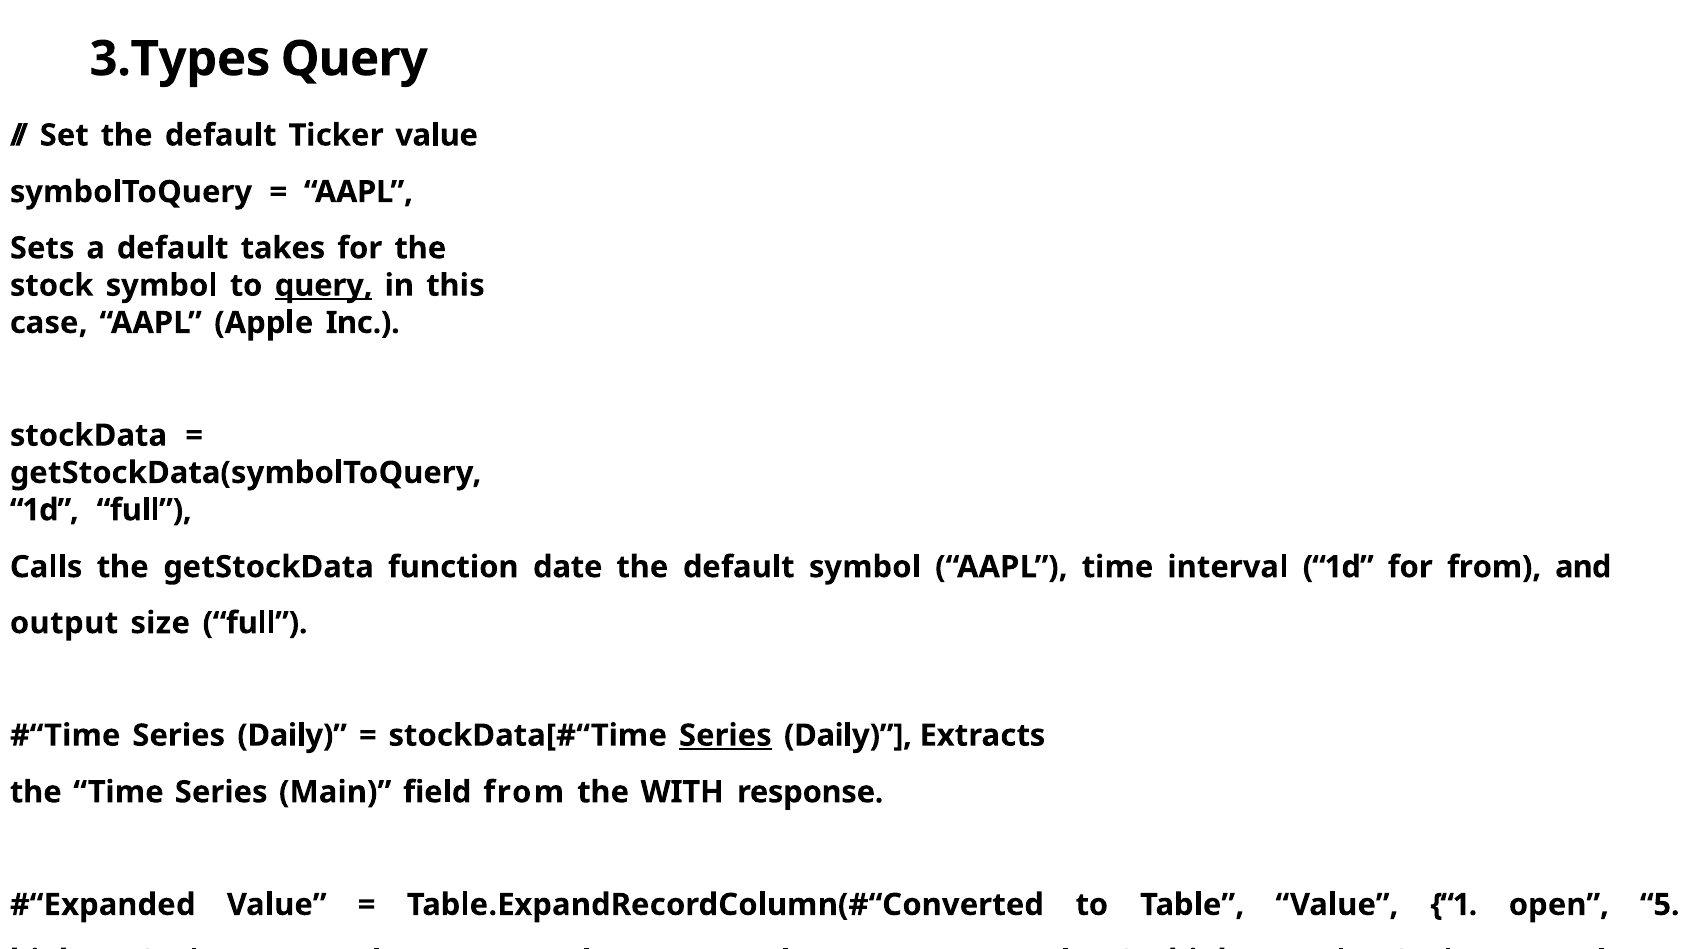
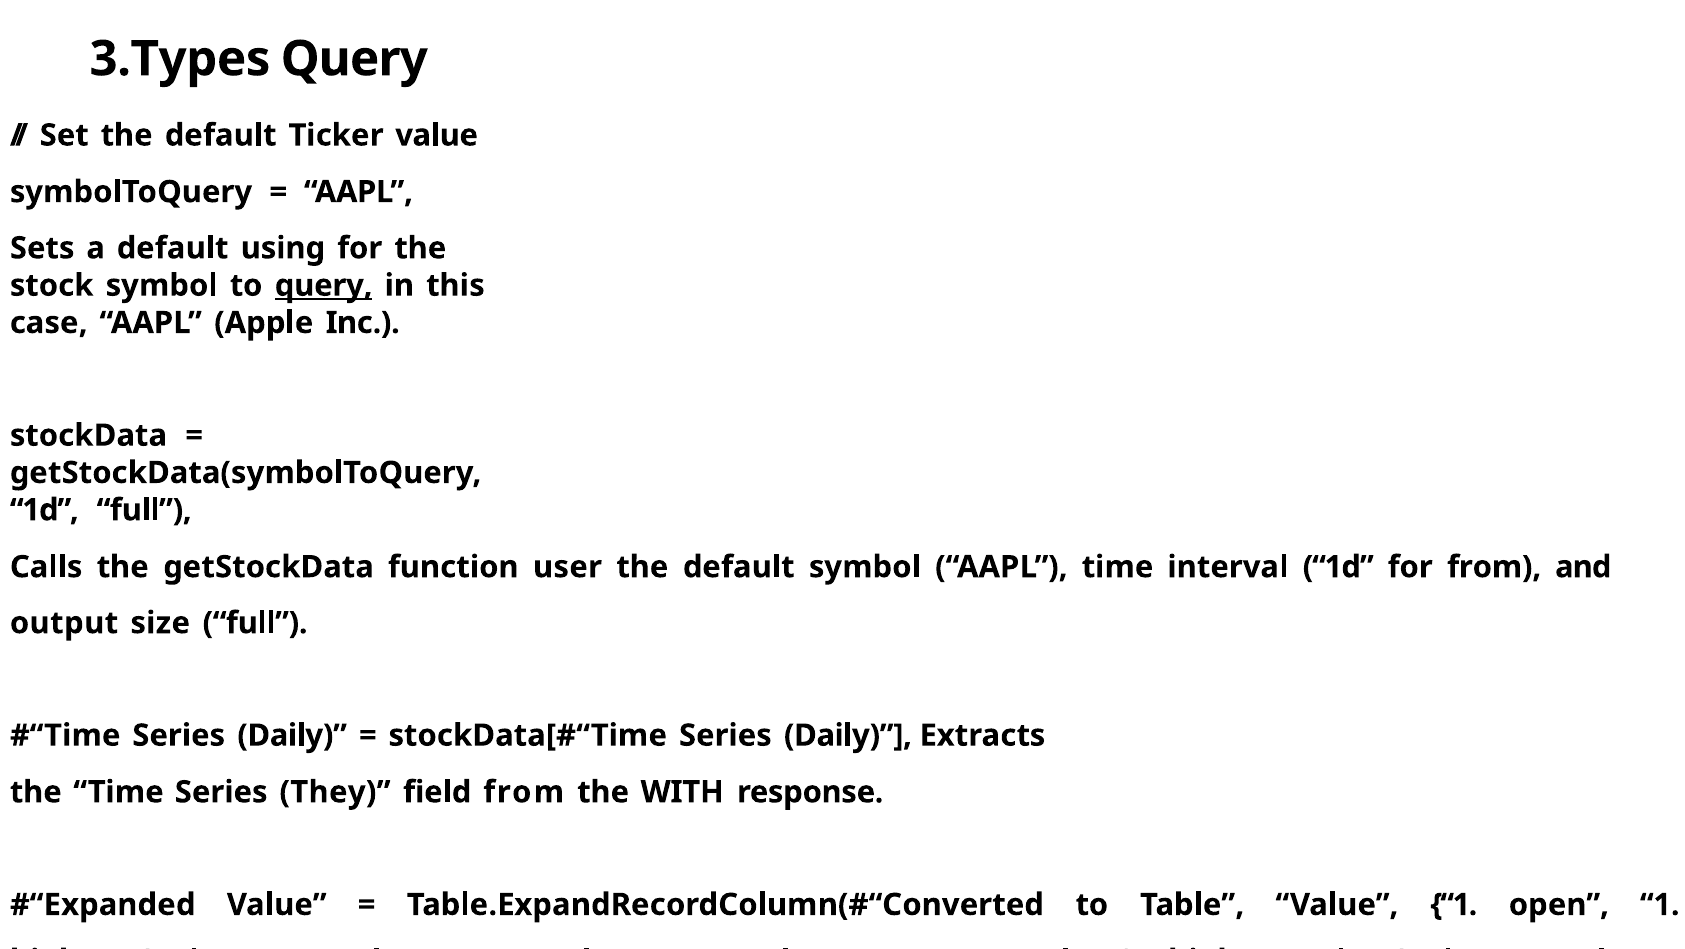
takes: takes -> using
date: date -> user
Series at (725, 735) underline: present -> none
Main: Main -> They
open 5: 5 -> 1
